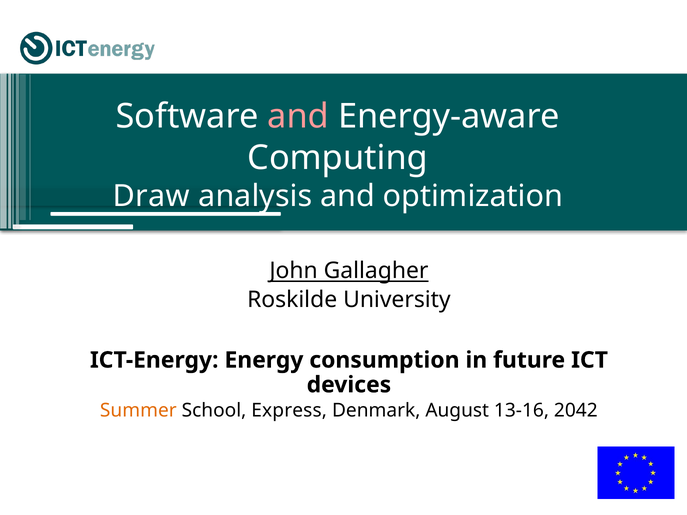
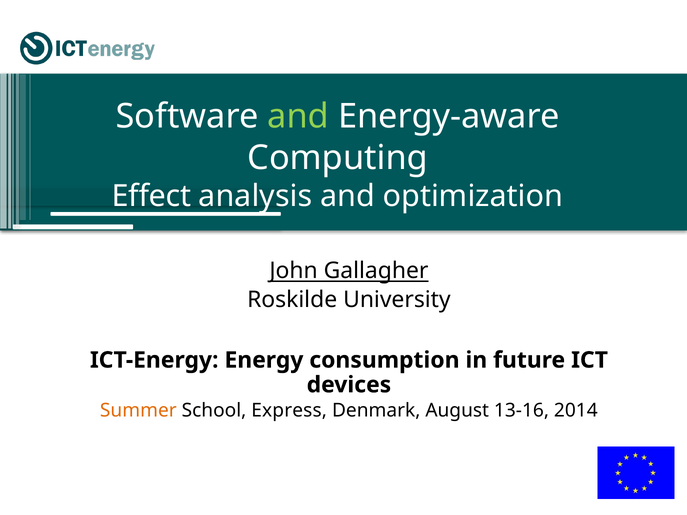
and at (298, 117) colour: pink -> light green
Draw: Draw -> Effect
2042: 2042 -> 2014
